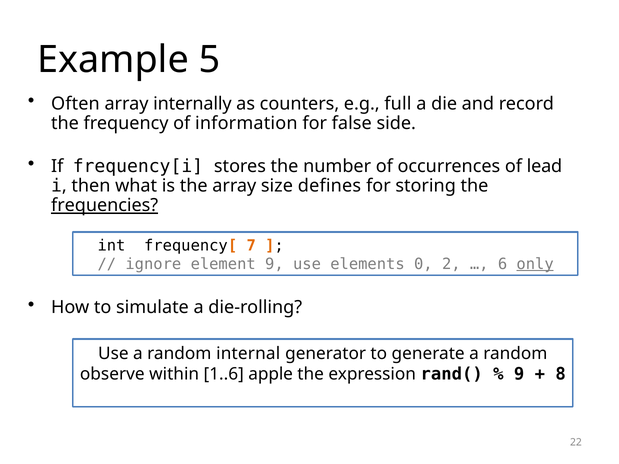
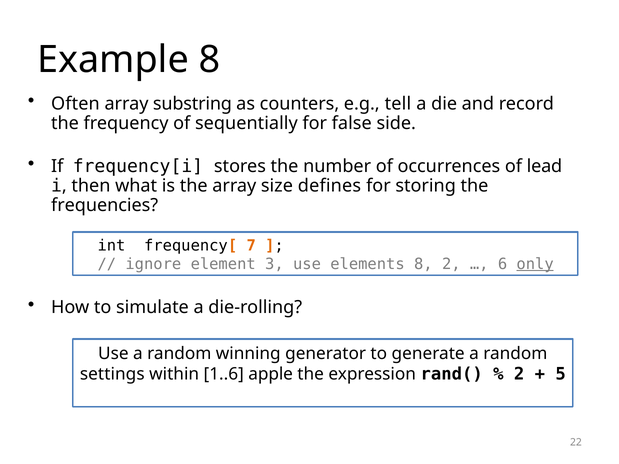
Example 5: 5 -> 8
internally: internally -> substring
full: full -> tell
information: information -> sequentially
frequencies underline: present -> none
element 9: 9 -> 3
elements 0: 0 -> 8
internal: internal -> winning
observe: observe -> settings
9 at (519, 374): 9 -> 2
8: 8 -> 5
